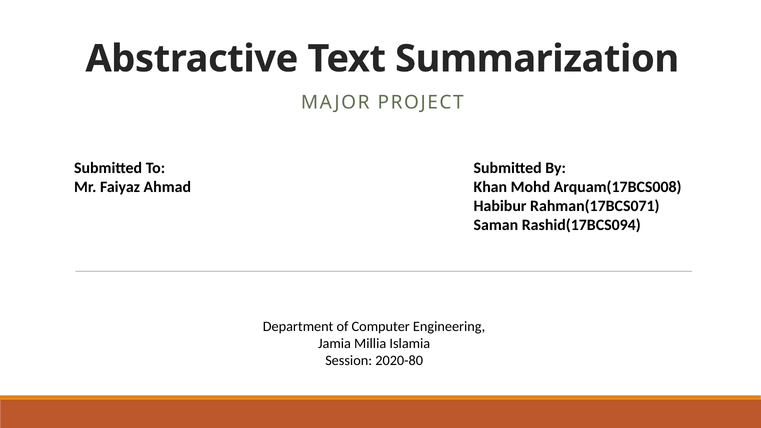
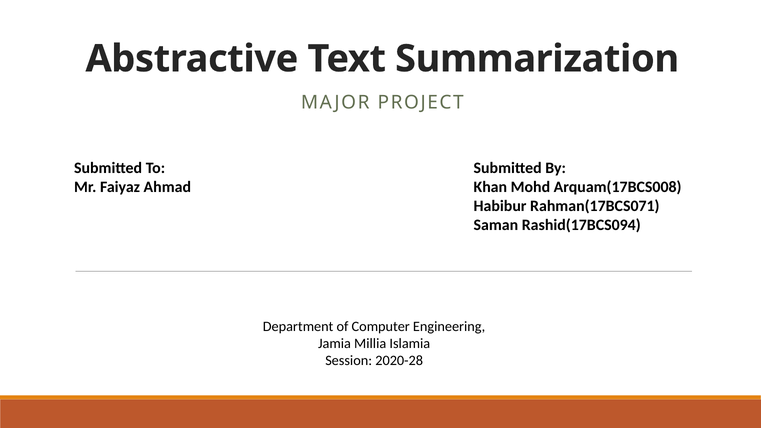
2020-80: 2020-80 -> 2020-28
